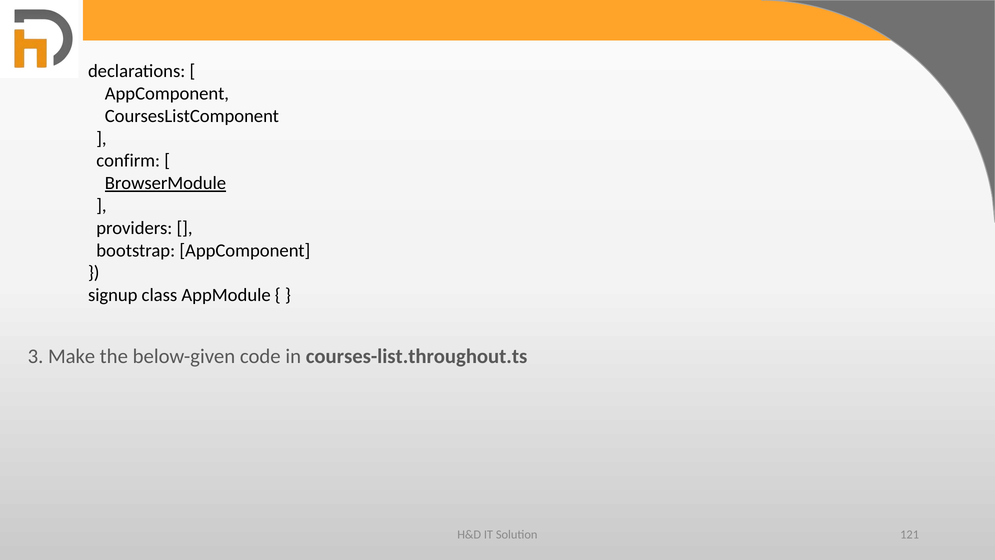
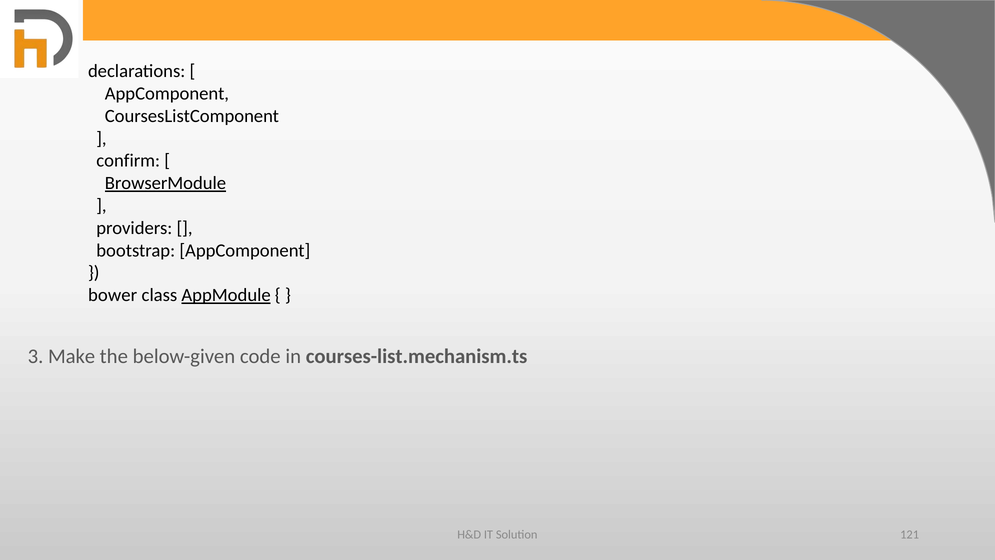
signup: signup -> bower
AppModule underline: none -> present
courses-list.throughout.ts: courses-list.throughout.ts -> courses-list.mechanism.ts
